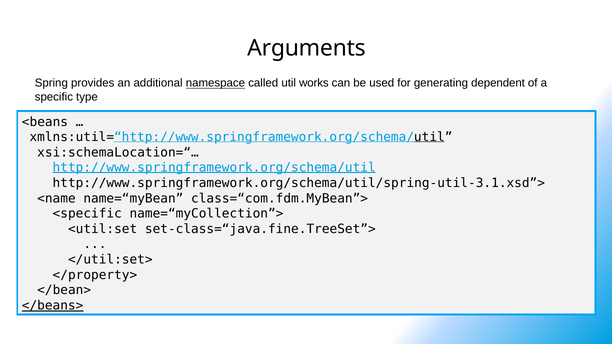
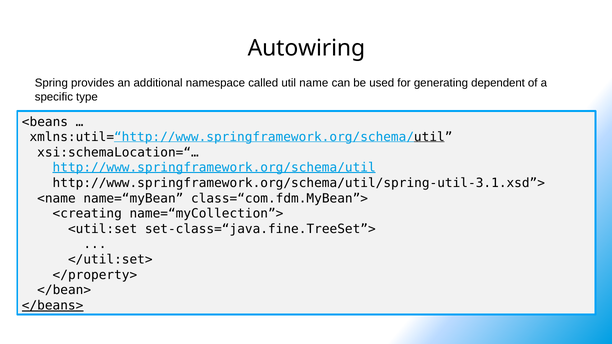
Arguments: Arguments -> Autowiring
namespace underline: present -> none
works: works -> name
<specific: <specific -> <creating
